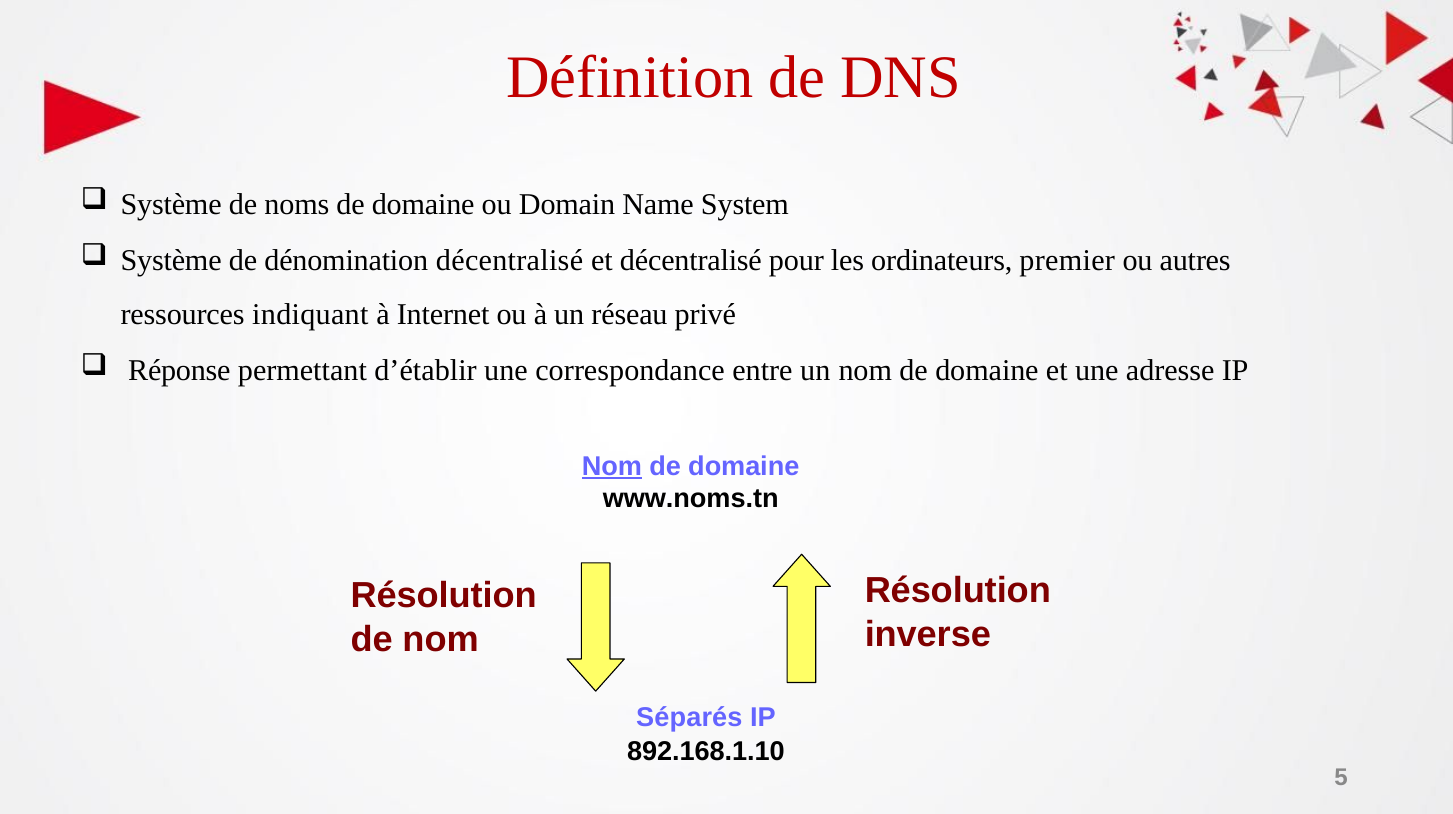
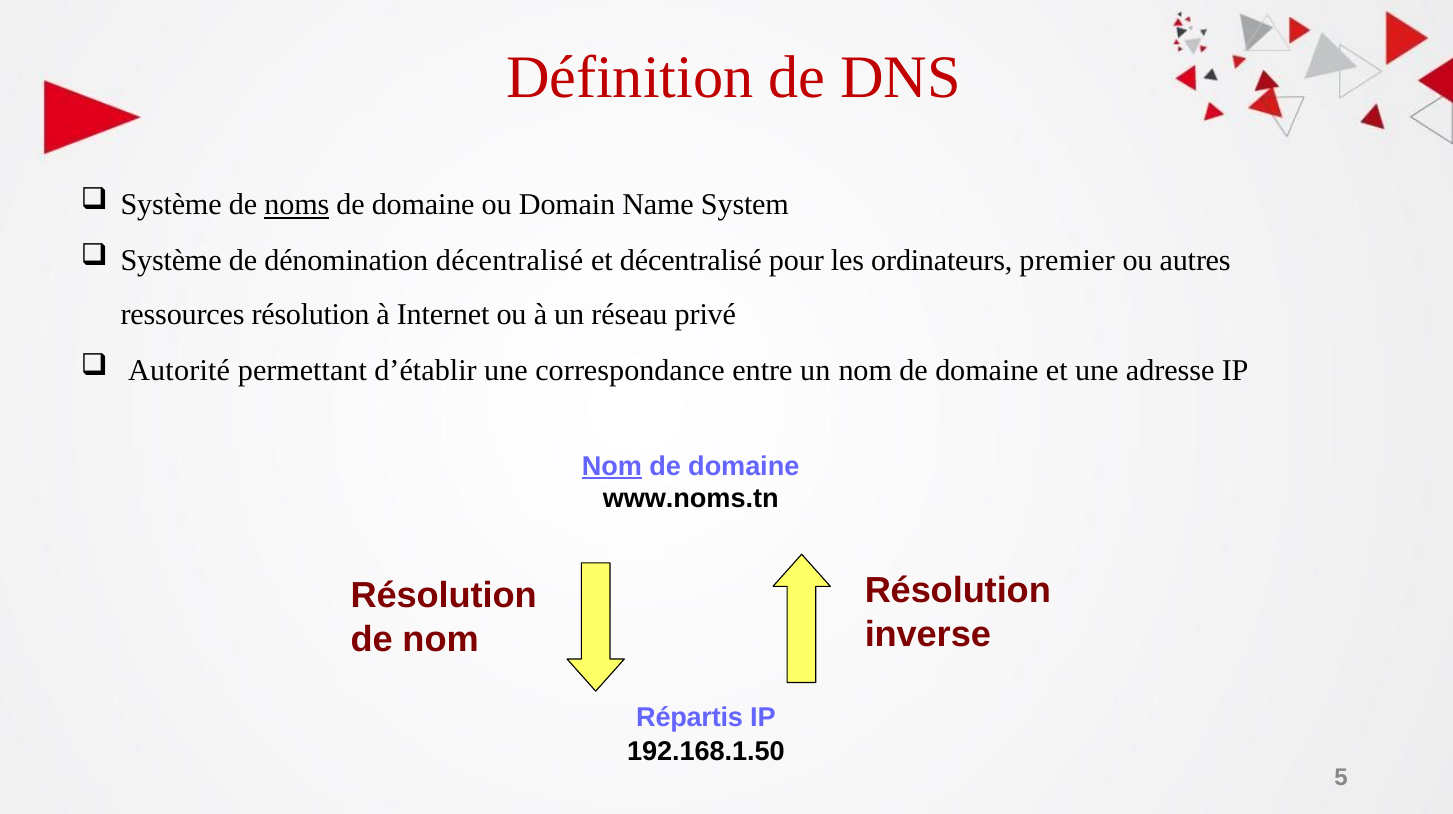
noms underline: none -> present
ressources indiquant: indiquant -> résolution
Réponse: Réponse -> Autorité
Séparés: Séparés -> Répartis
892.168.1.10: 892.168.1.10 -> 192.168.1.50
